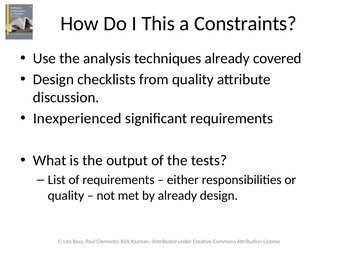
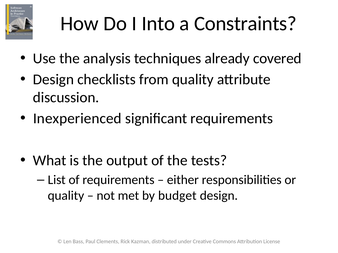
This: This -> Into
by already: already -> budget
